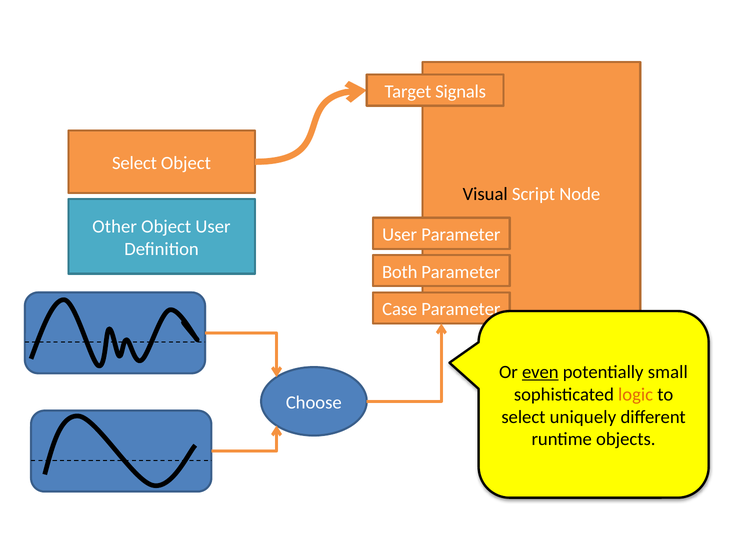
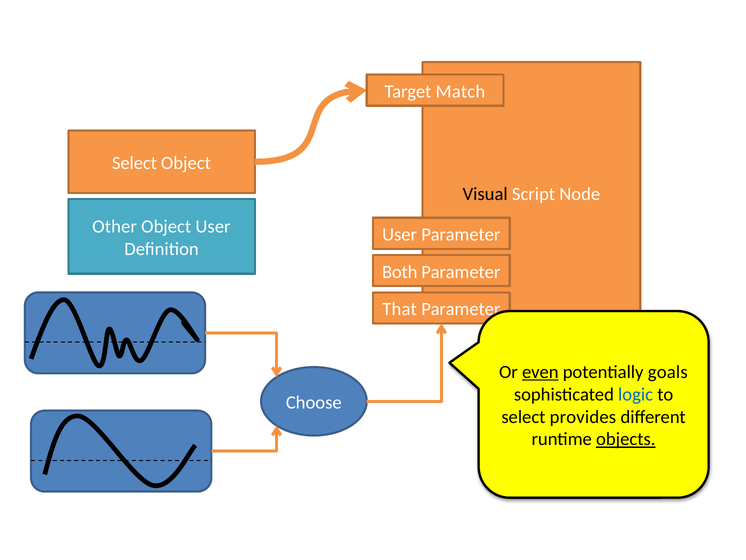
Signals: Signals -> Match
Case: Case -> That
small: small -> goals
logic colour: orange -> blue
uniquely: uniquely -> provides
objects underline: none -> present
